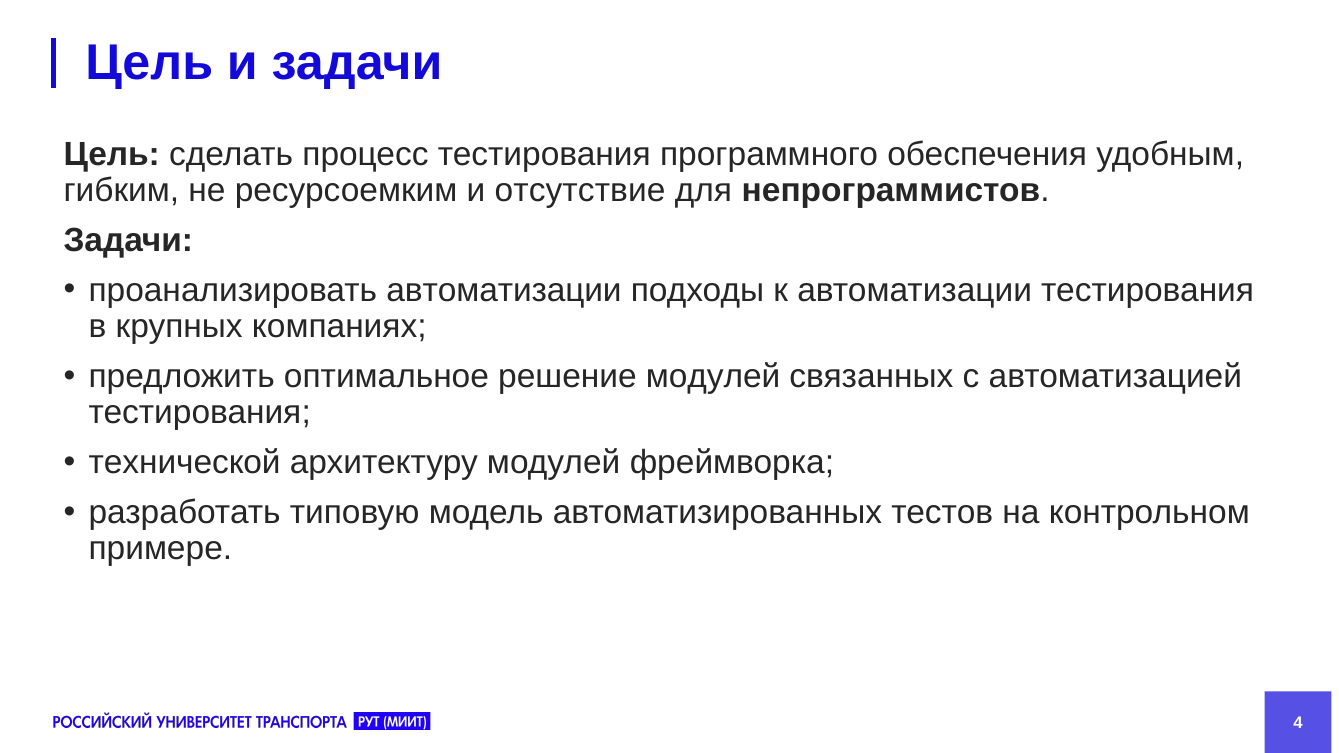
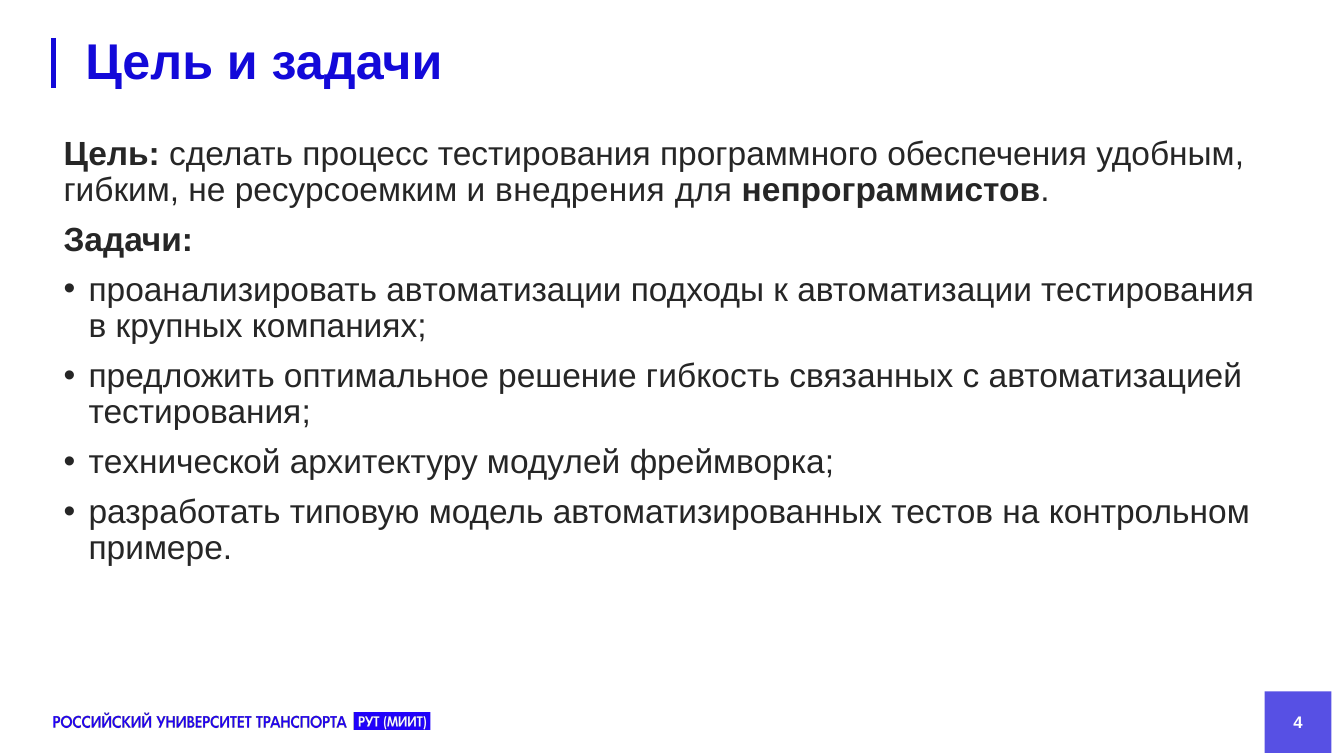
отсутствие: отсутствие -> внедрения
решение модулей: модулей -> гибкость
